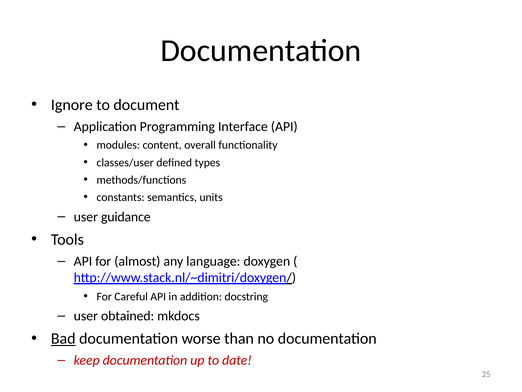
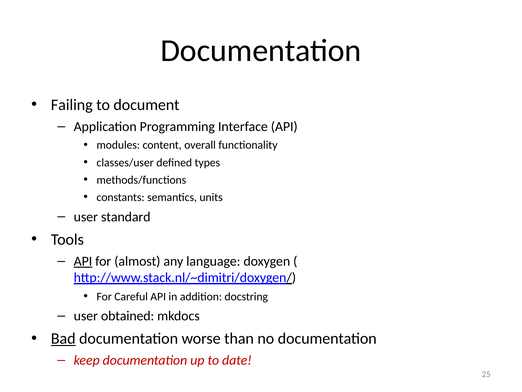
Ignore: Ignore -> Failing
guidance: guidance -> standard
API at (83, 261) underline: none -> present
